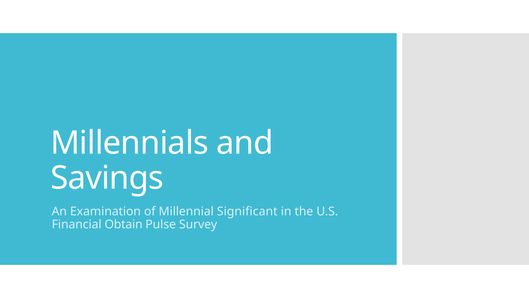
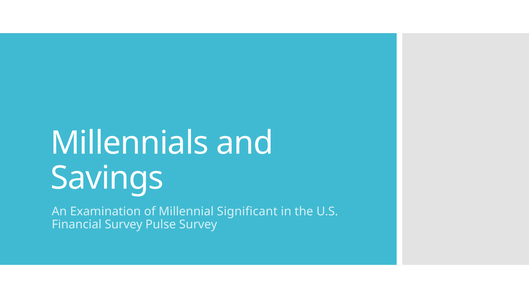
Financial Obtain: Obtain -> Survey
